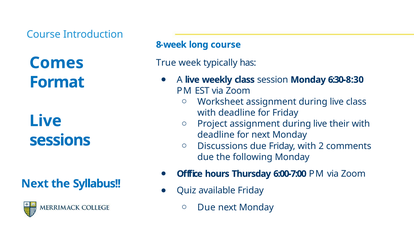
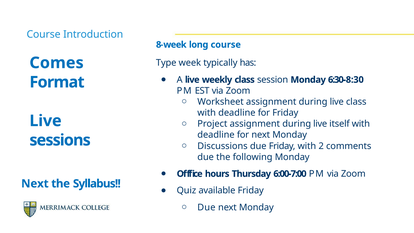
True: True -> Type
their: their -> itself
